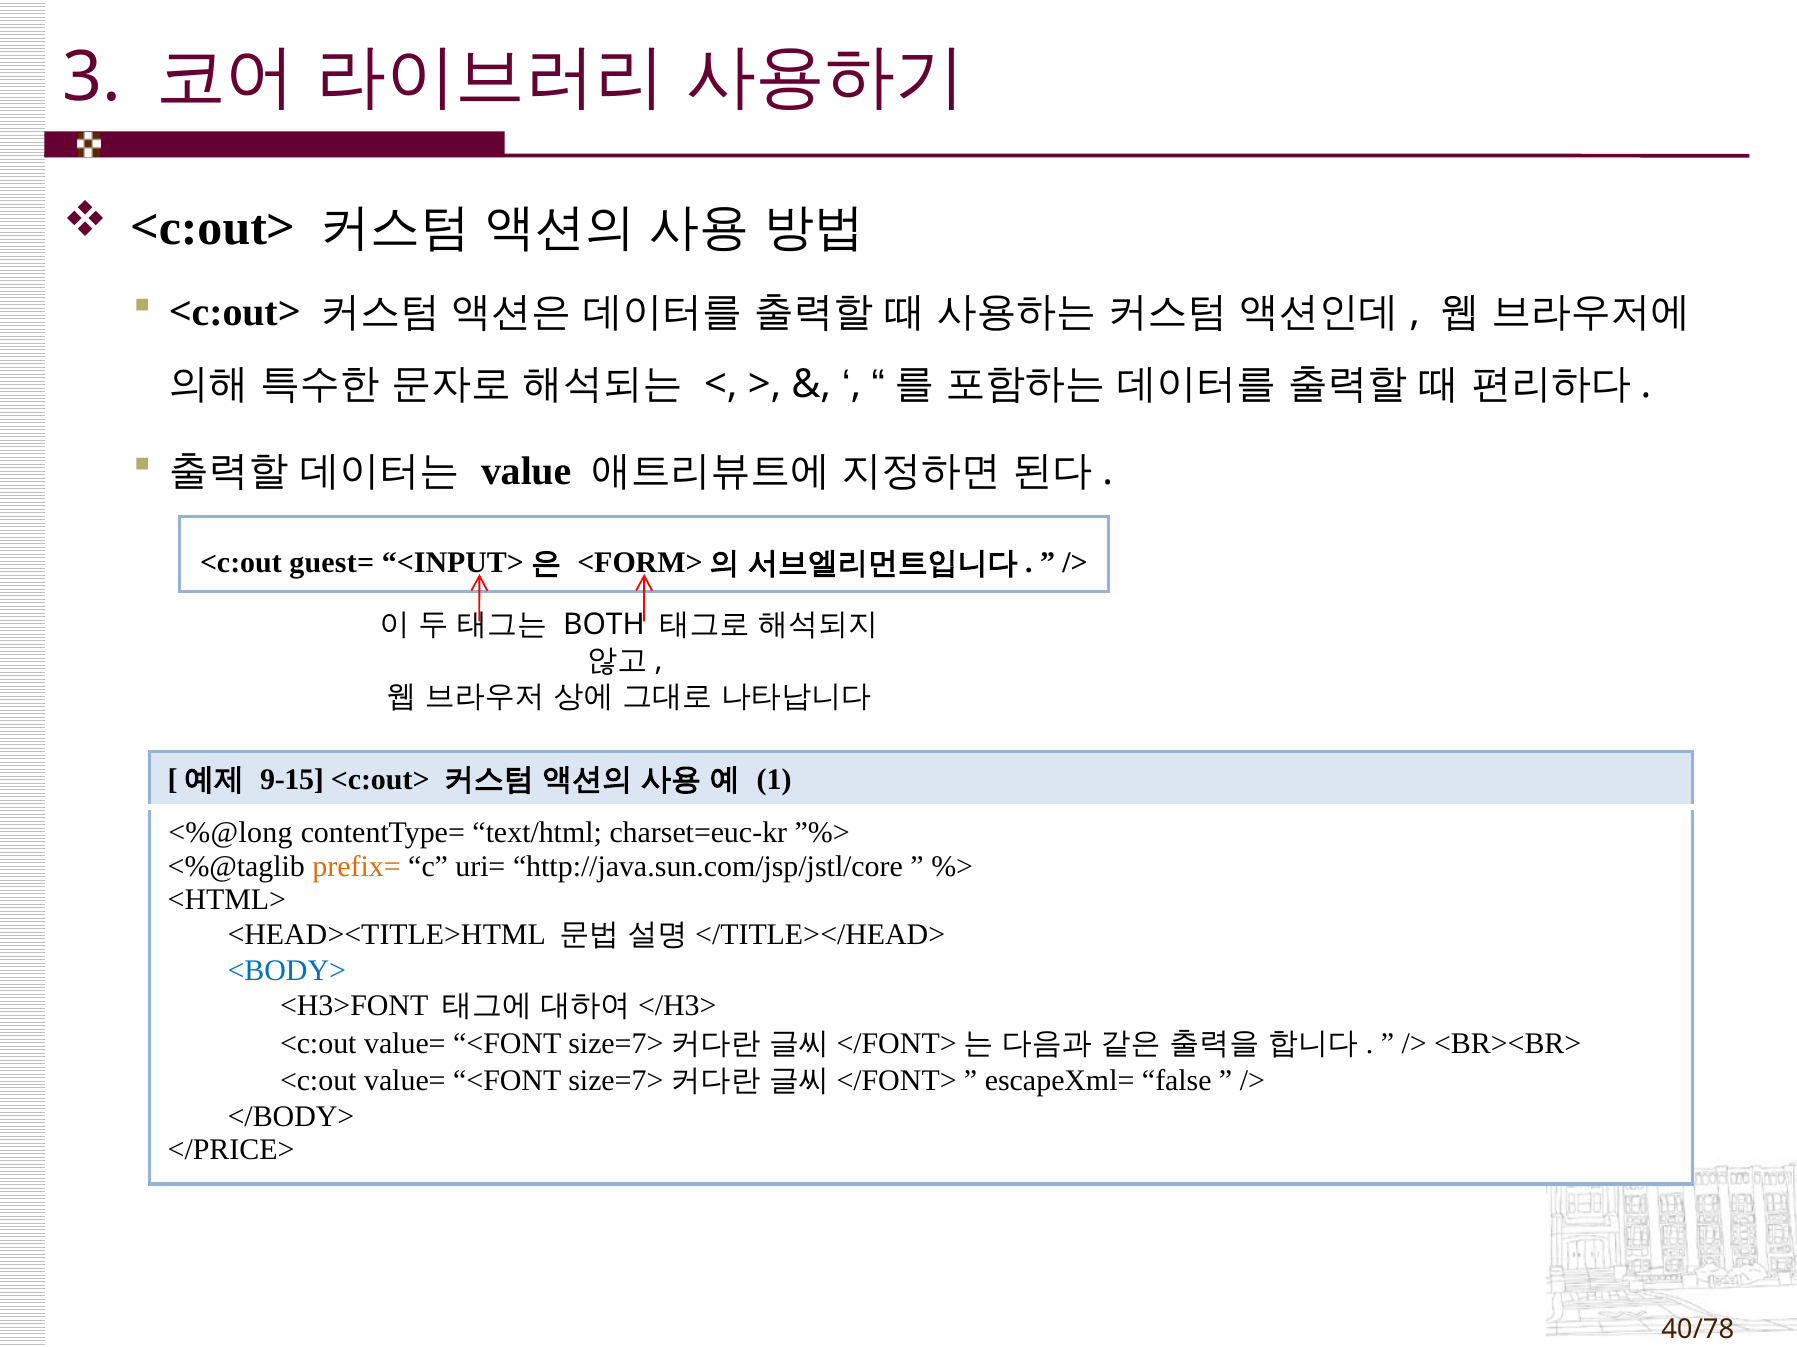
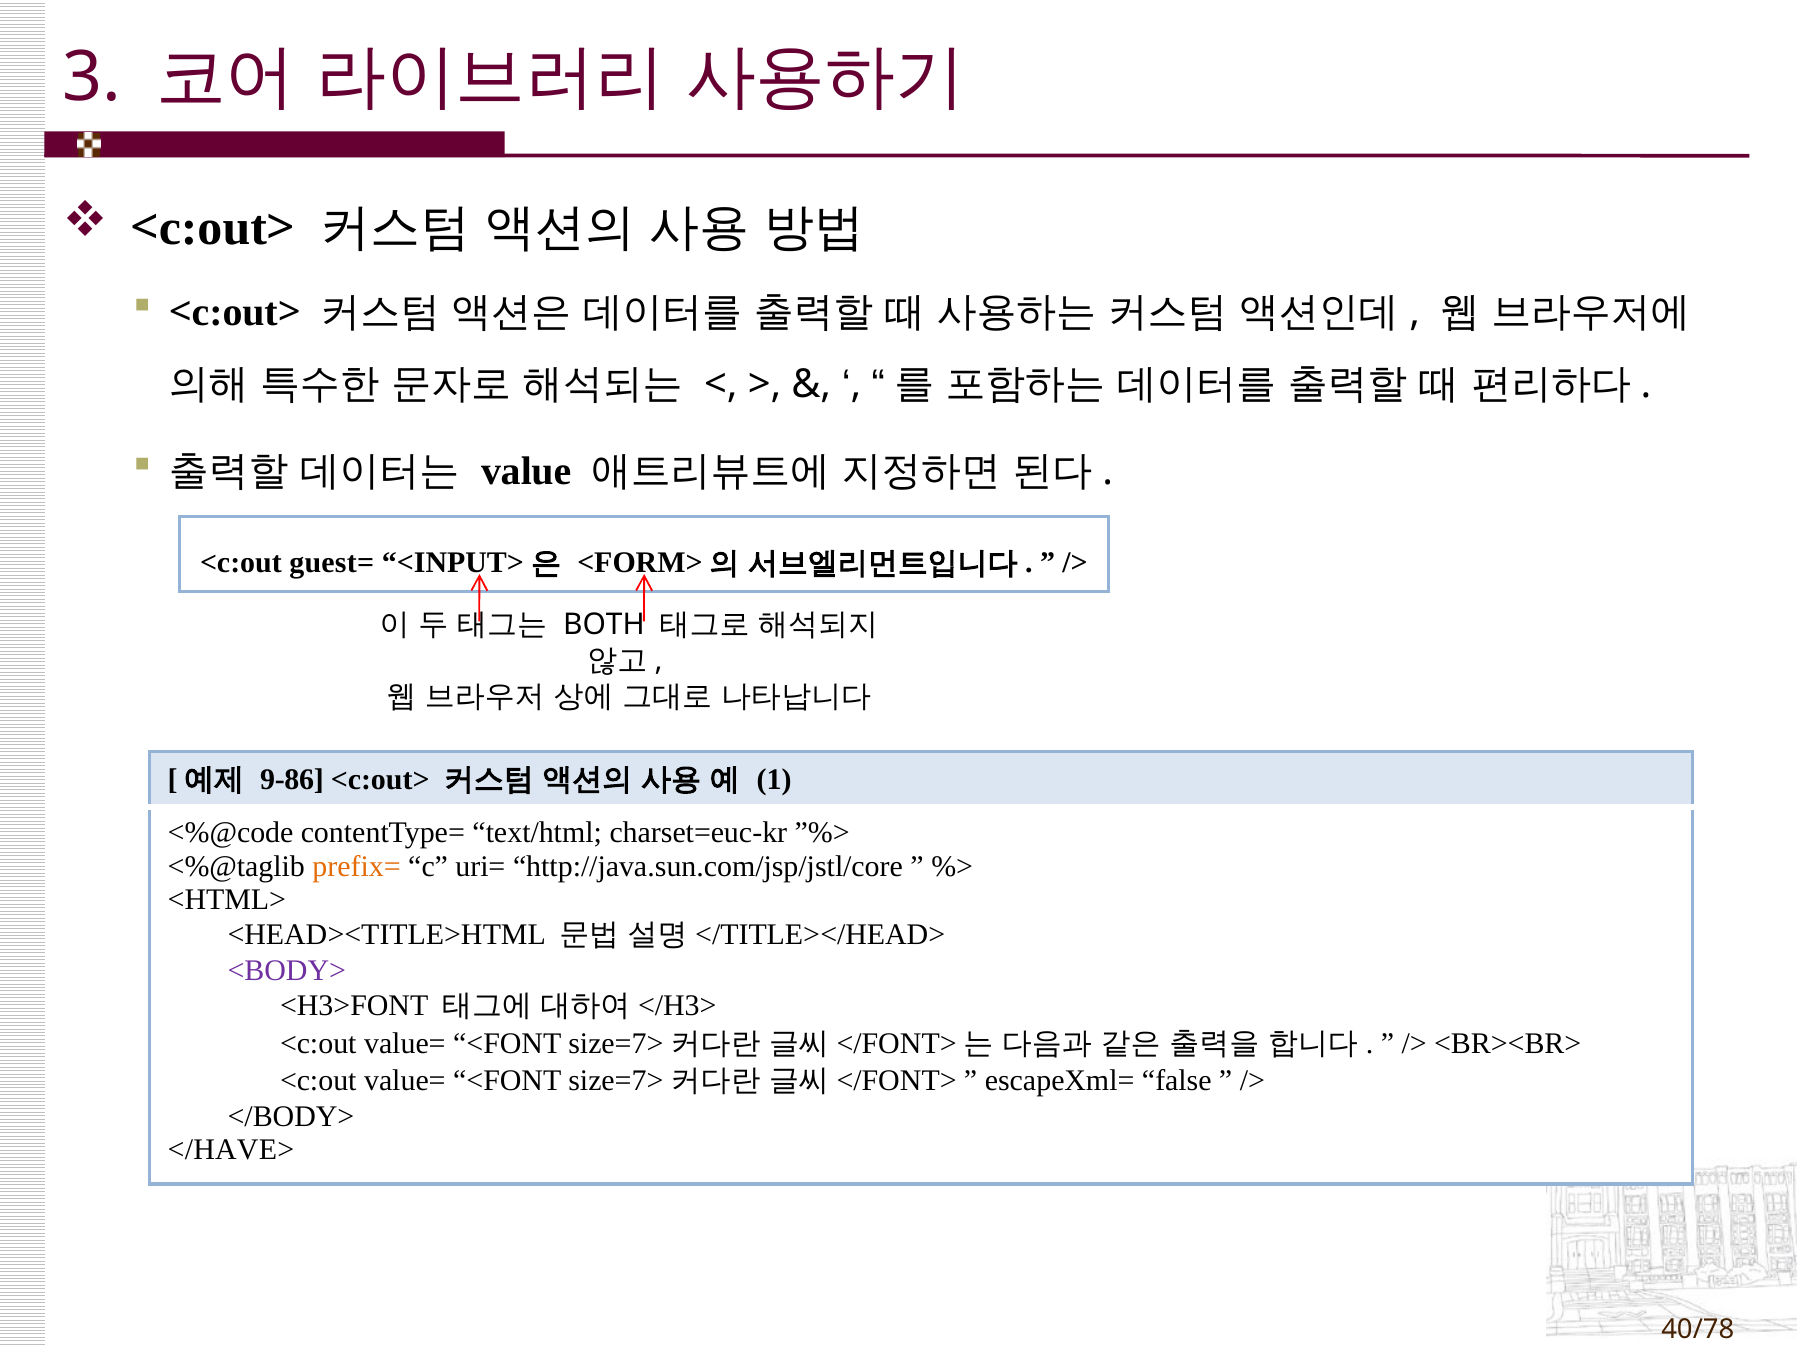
9-15: 9-15 -> 9-86
<%@long: <%@long -> <%@code
<BODY> colour: blue -> purple
</PRICE>: </PRICE> -> </HAVE>
